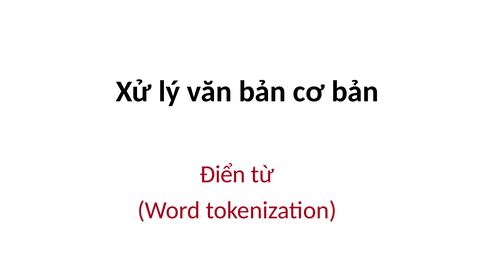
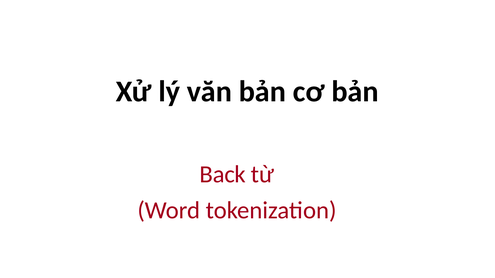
Điển: Điển -> Back
